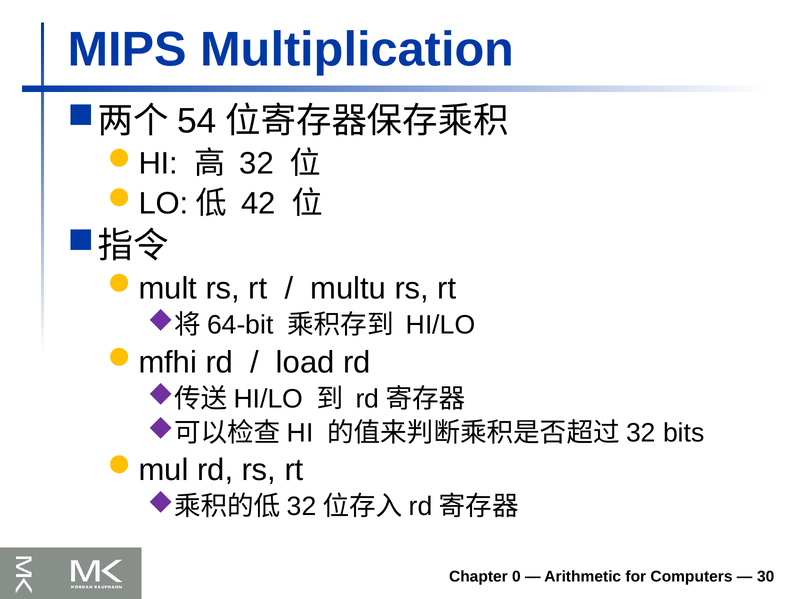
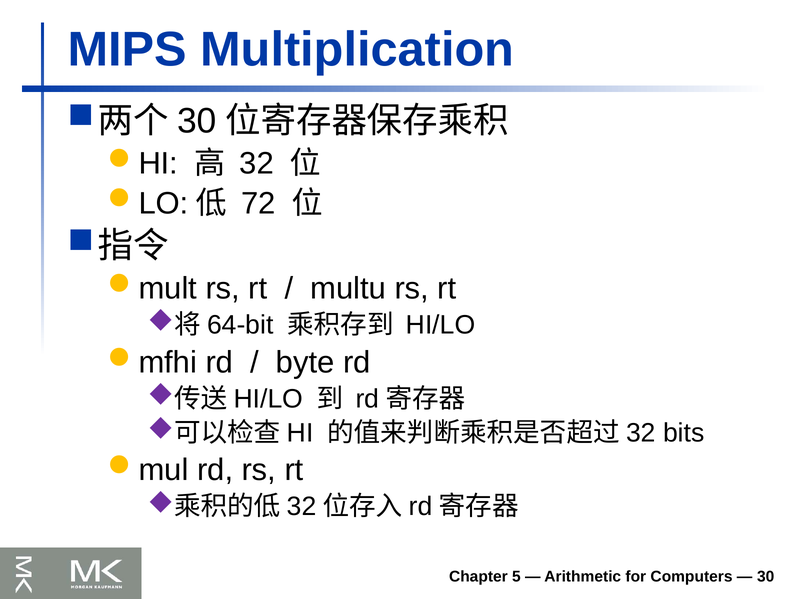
54 at (197, 121): 54 -> 30
42: 42 -> 72
load: load -> byte
0: 0 -> 5
